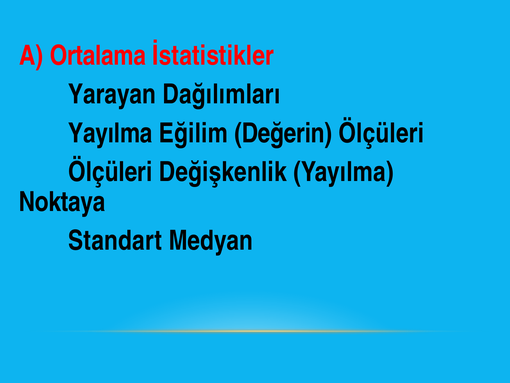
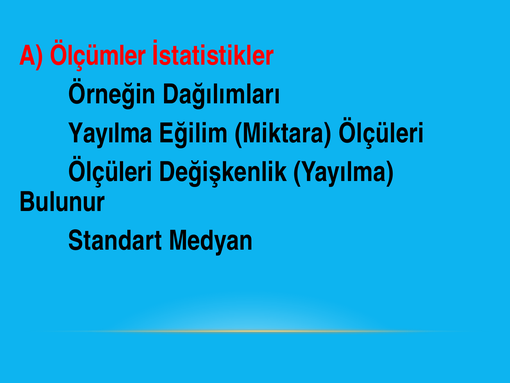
Ortalama: Ortalama -> Ölçümler
Yarayan: Yarayan -> Örneğin
Değerin: Değerin -> Miktara
Noktaya: Noktaya -> Bulunur
